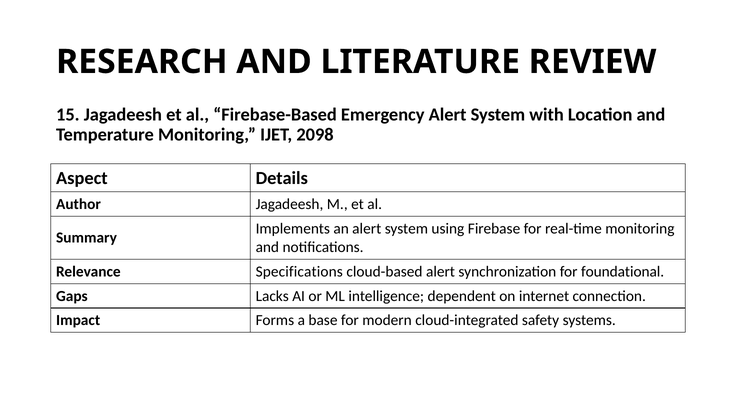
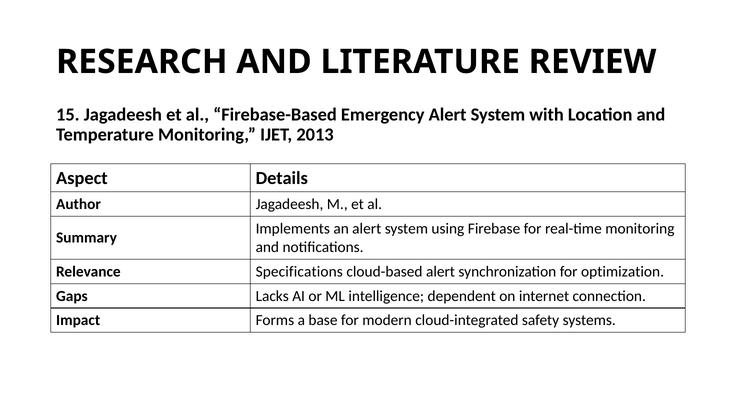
2098: 2098 -> 2013
foundational: foundational -> optimization
